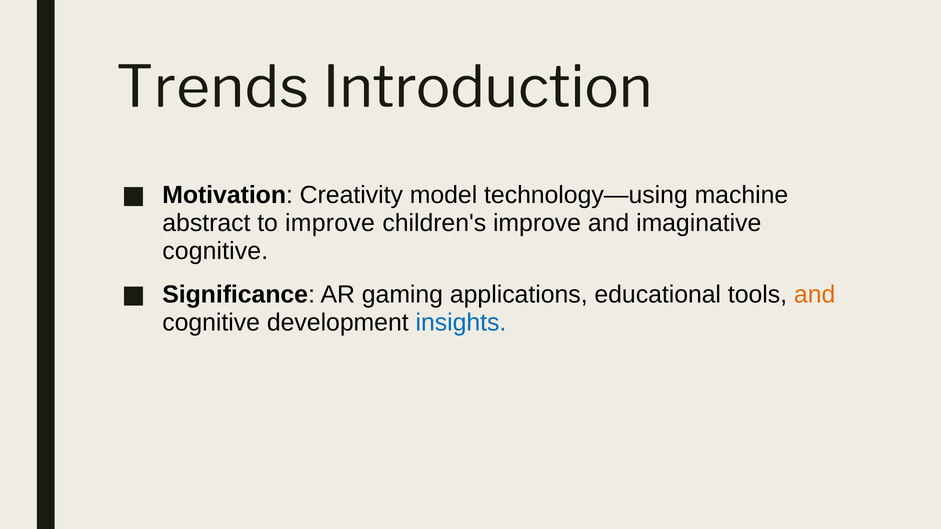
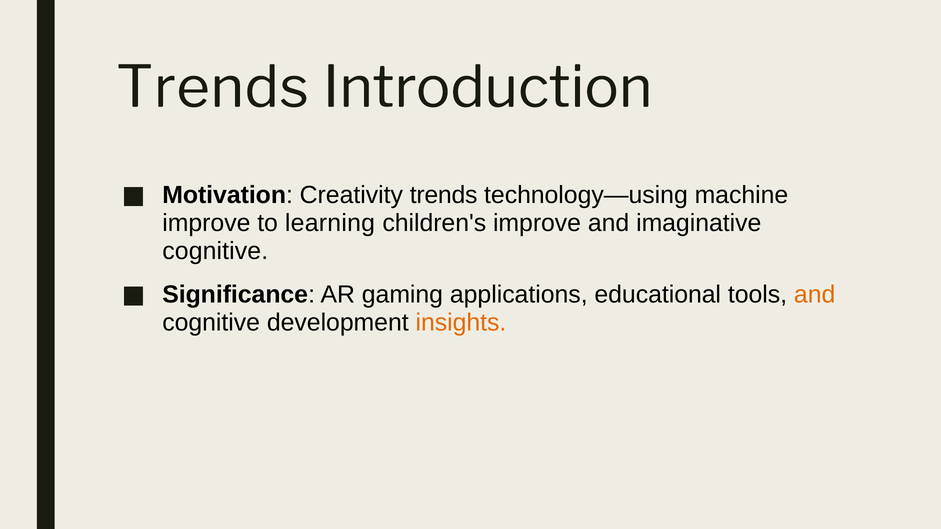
Creativity model: model -> trends
abstract at (206, 223): abstract -> improve
to improve: improve -> learning
insights colour: blue -> orange
